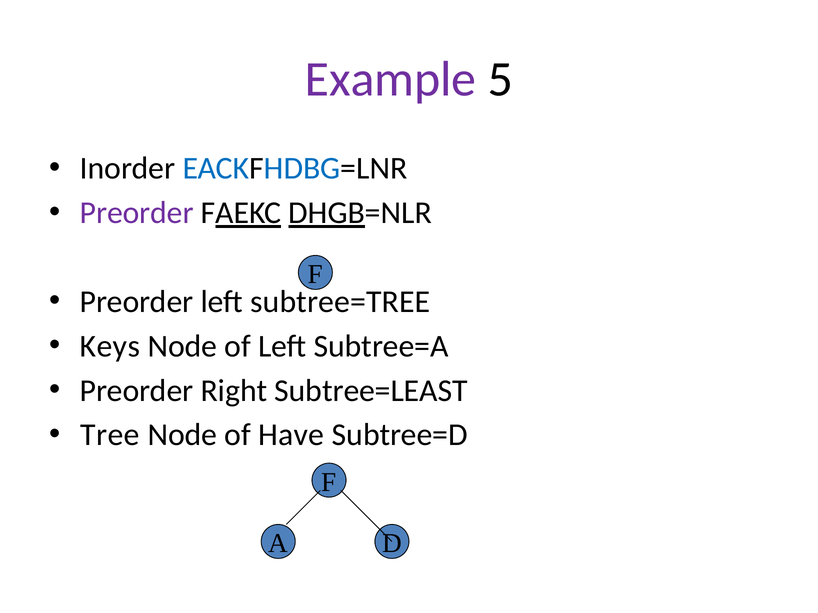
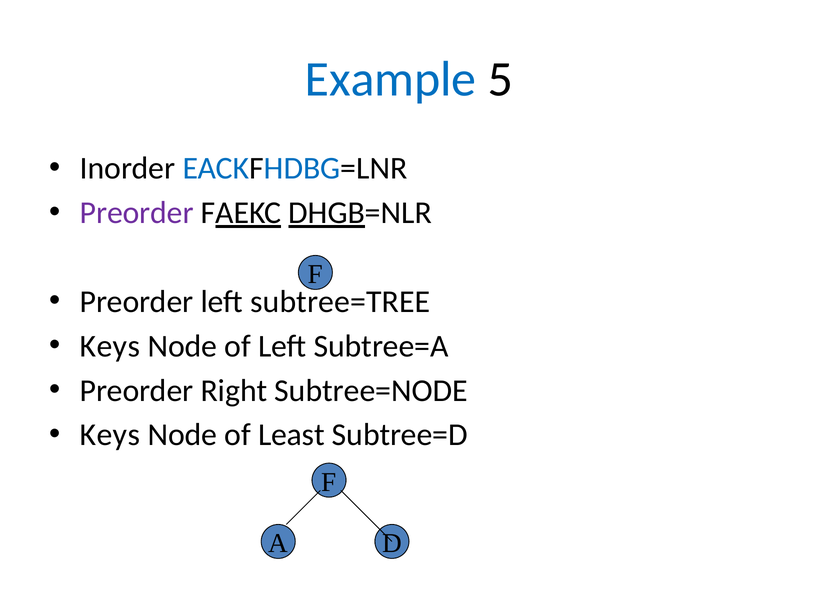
Example colour: purple -> blue
Subtree=LEAST: Subtree=LEAST -> Subtree=NODE
Tree at (110, 435): Tree -> Keys
Have: Have -> Least
